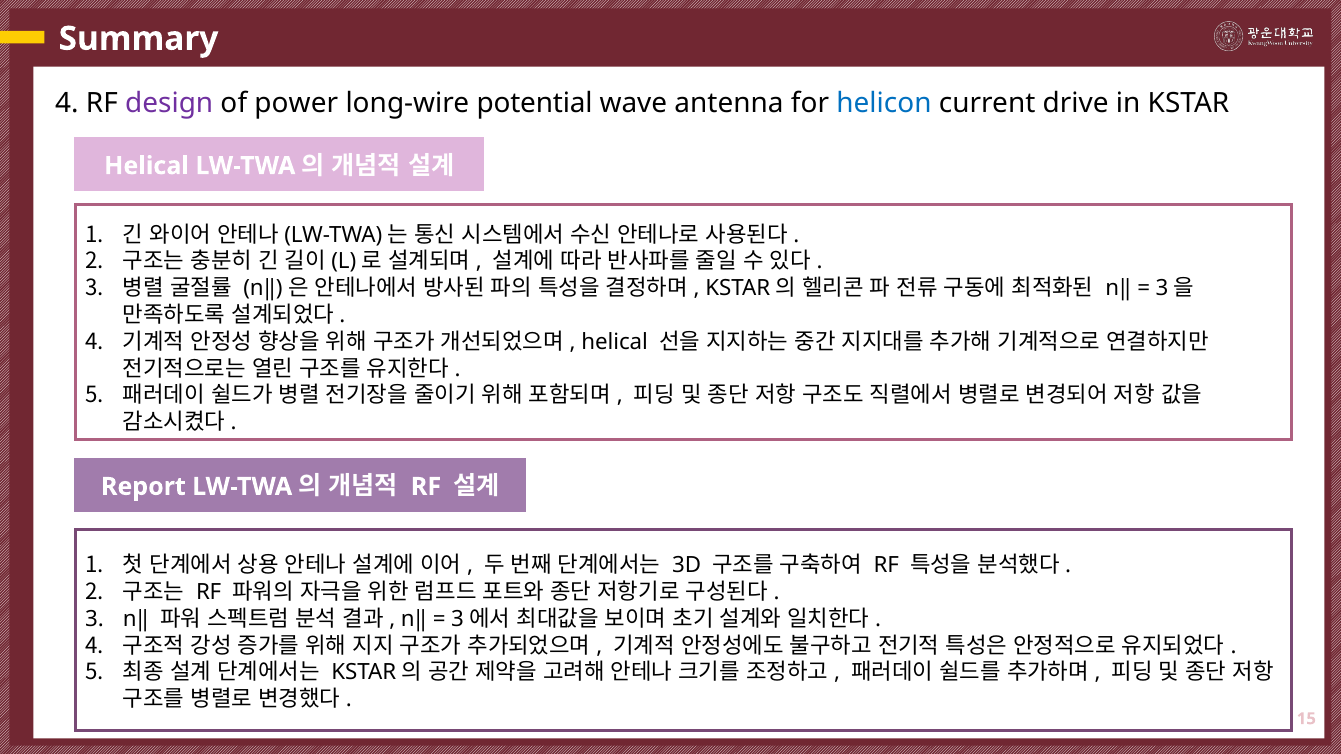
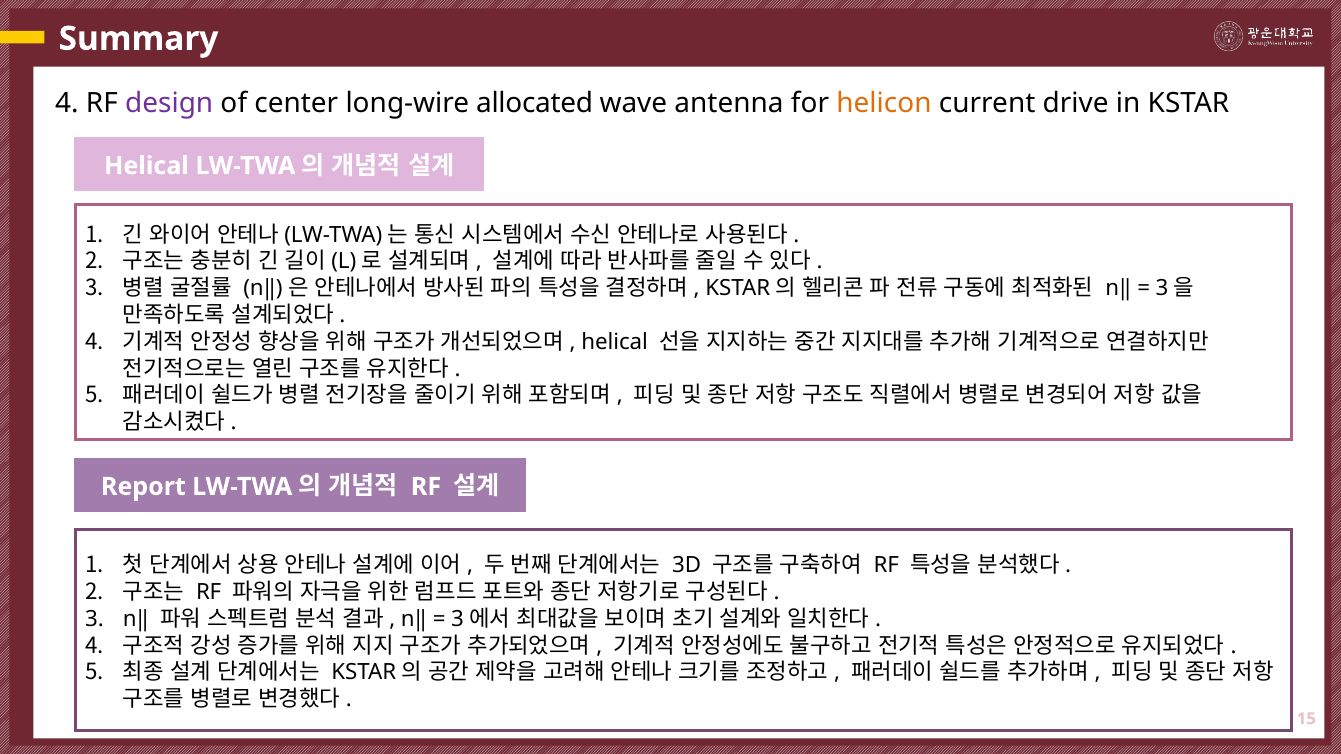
power: power -> center
potential: potential -> allocated
helicon colour: blue -> orange
